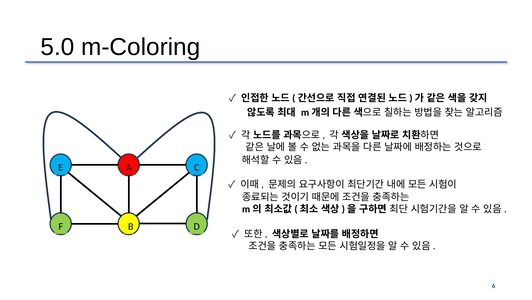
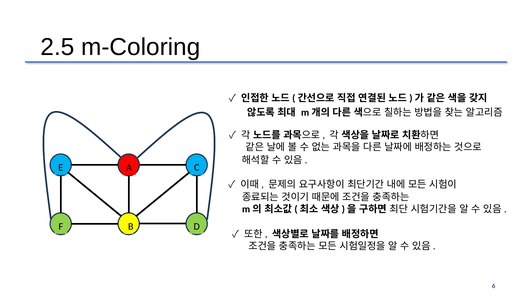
5.0: 5.0 -> 2.5
